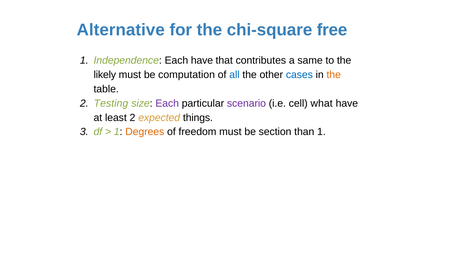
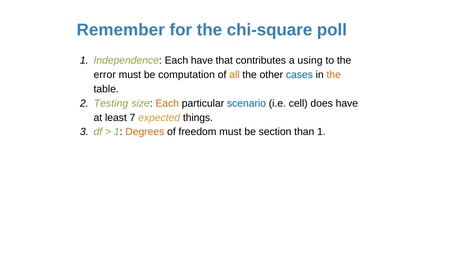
Alternative: Alternative -> Remember
free: free -> poll
same: same -> using
likely: likely -> error
all colour: blue -> orange
Each at (167, 103) colour: purple -> orange
scenario colour: purple -> blue
what: what -> does
least 2: 2 -> 7
